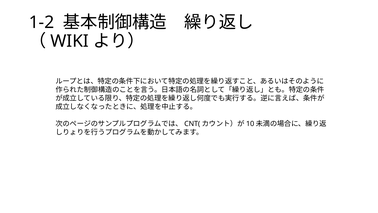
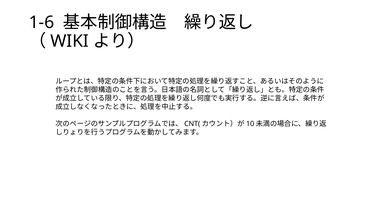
1-2: 1-2 -> 1-6
